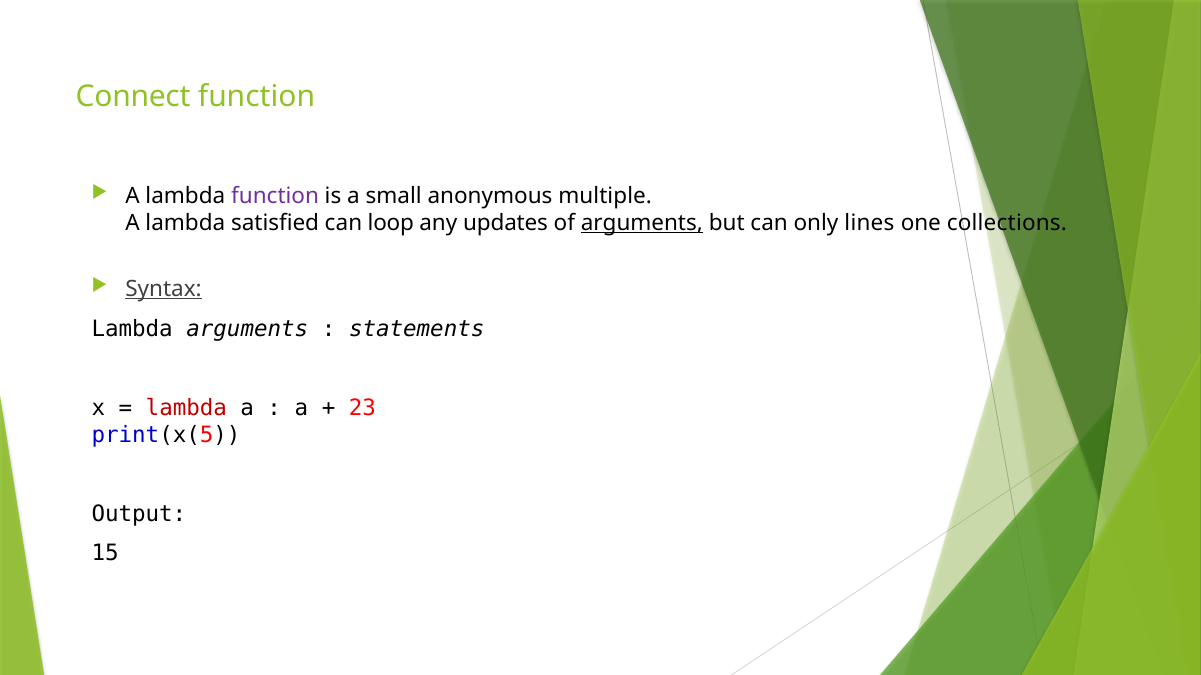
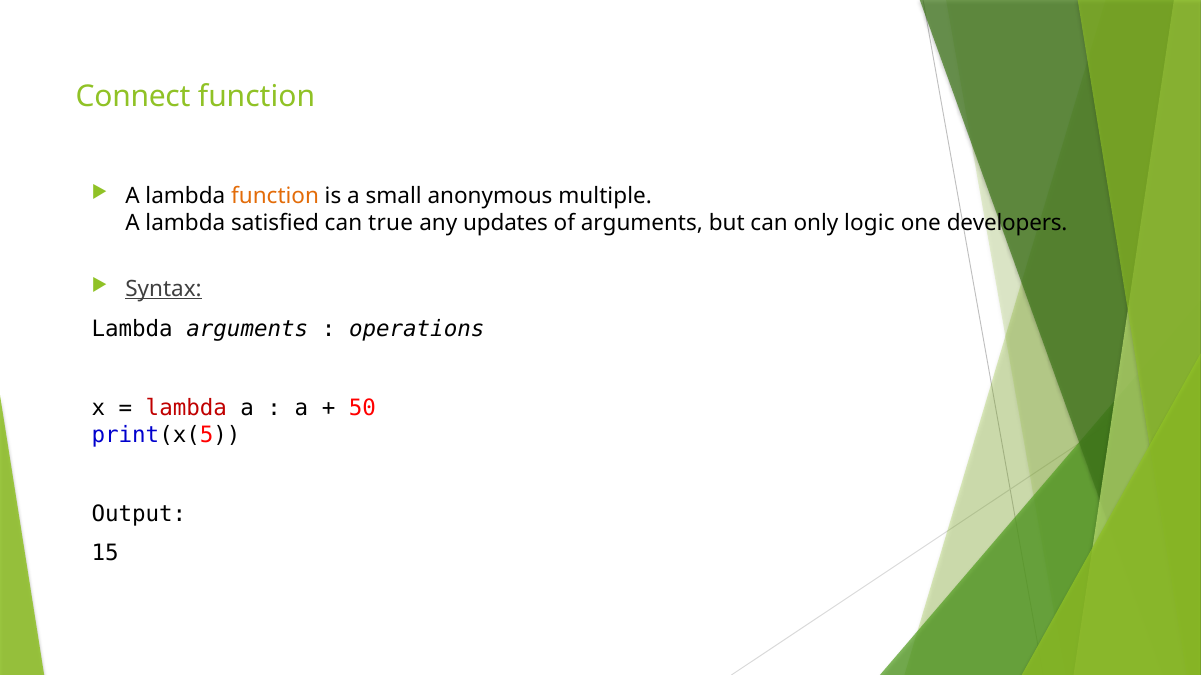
function at (275, 196) colour: purple -> orange
loop: loop -> true
arguments at (642, 223) underline: present -> none
lines: lines -> logic
collections: collections -> developers
statements: statements -> operations
23: 23 -> 50
